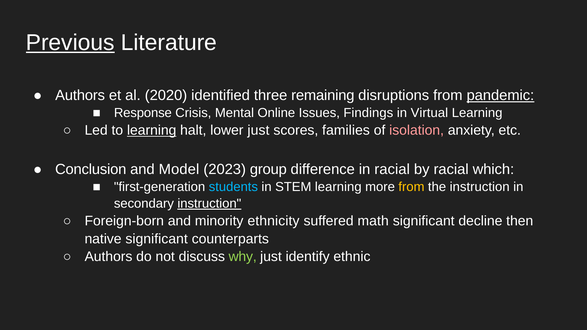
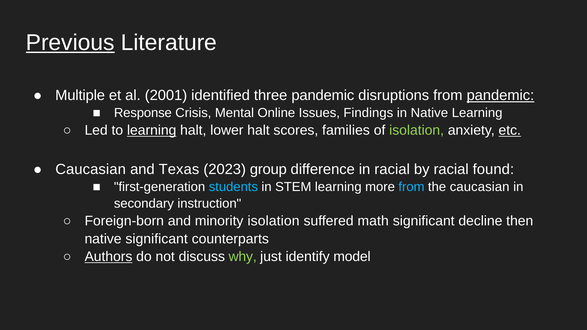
Authors at (80, 96): Authors -> Multiple
2020: 2020 -> 2001
three remaining: remaining -> pandemic
in Virtual: Virtual -> Native
lower just: just -> halt
isolation at (417, 130) colour: pink -> light green
etc underline: none -> present
Conclusion at (91, 169): Conclusion -> Caucasian
Model: Model -> Texas
which: which -> found
from at (411, 187) colour: yellow -> light blue
the instruction: instruction -> caucasian
instruction at (209, 204) underline: present -> none
minority ethnicity: ethnicity -> isolation
Authors at (108, 257) underline: none -> present
ethnic: ethnic -> model
